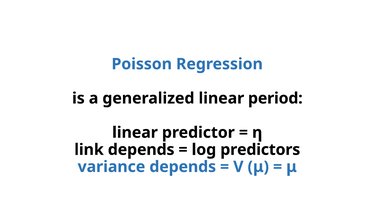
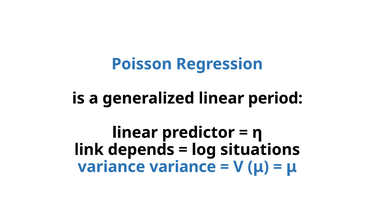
predictors: predictors -> situations
variance depends: depends -> variance
